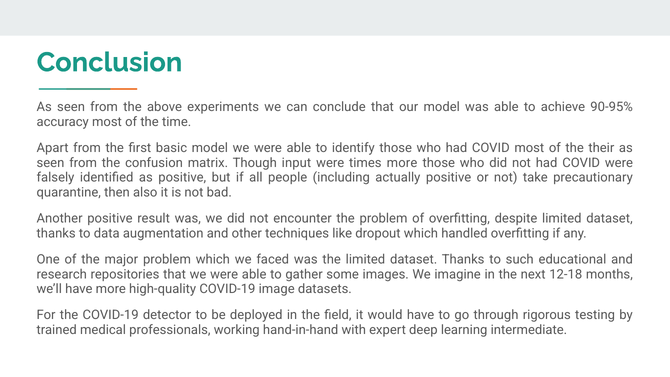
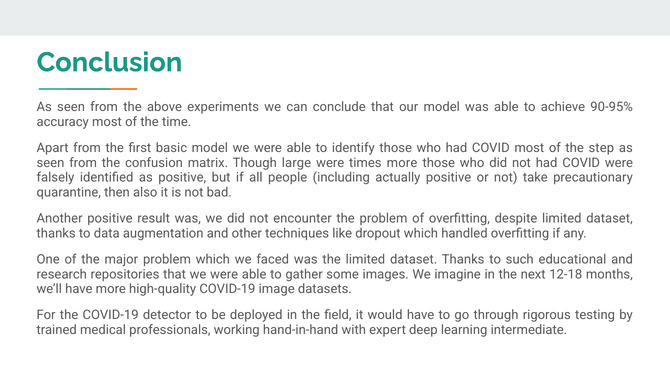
their: their -> step
input: input -> large
